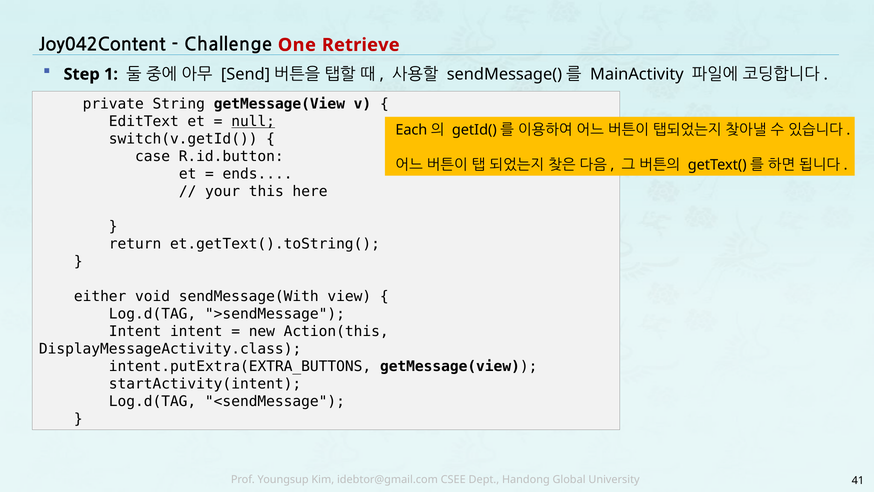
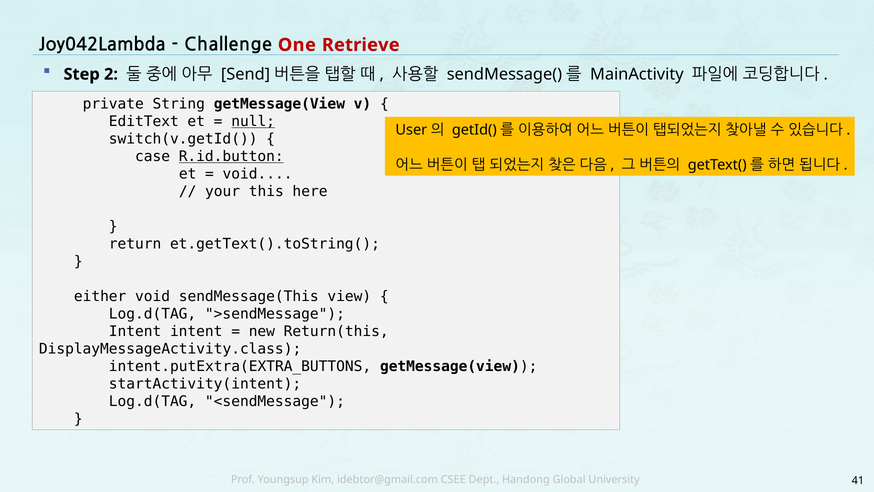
Joy042Content: Joy042Content -> Joy042Lambda
1: 1 -> 2
Each: Each -> User
R.id.button underline: none -> present
ends at (258, 174): ends -> void
sendMessage(With: sendMessage(With -> sendMessage(This
Action(this: Action(this -> Return(this
